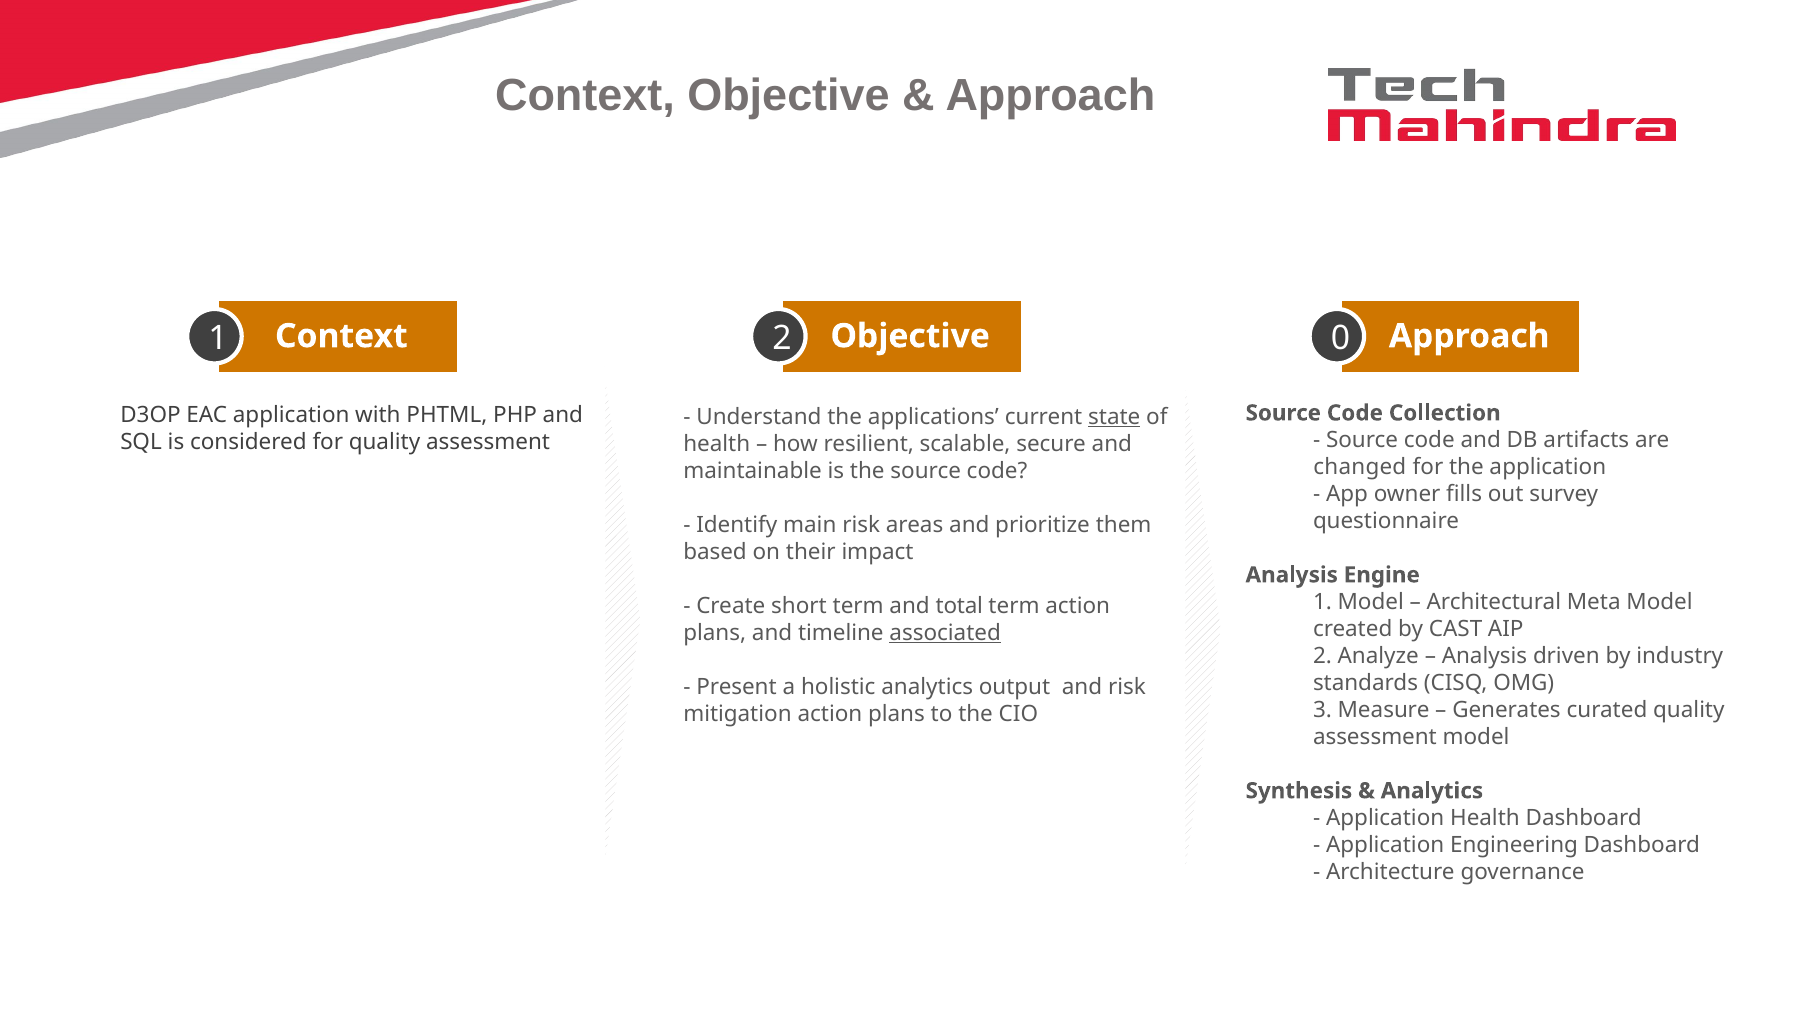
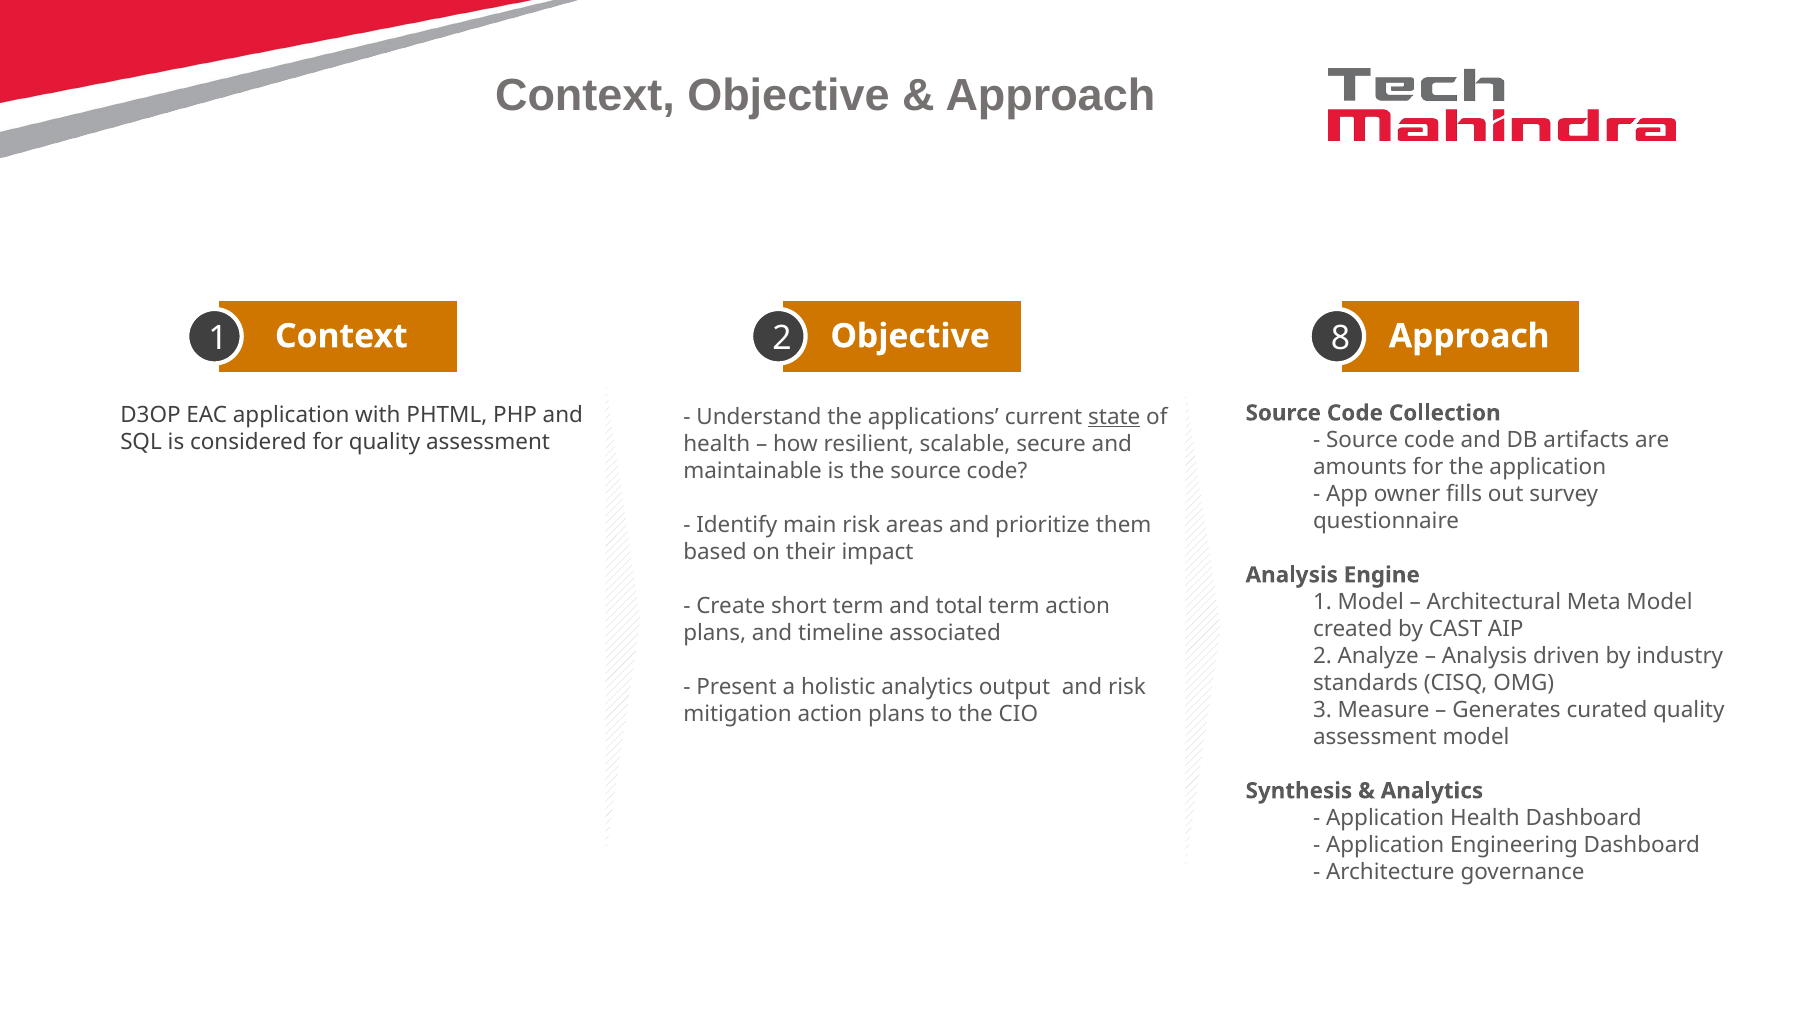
0: 0 -> 8
changed: changed -> amounts
associated underline: present -> none
